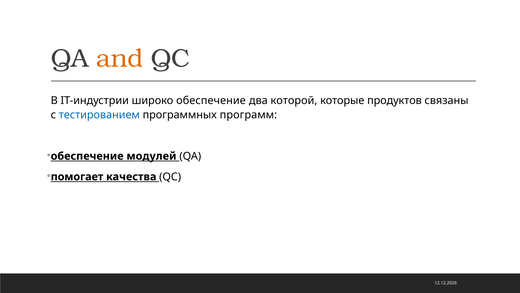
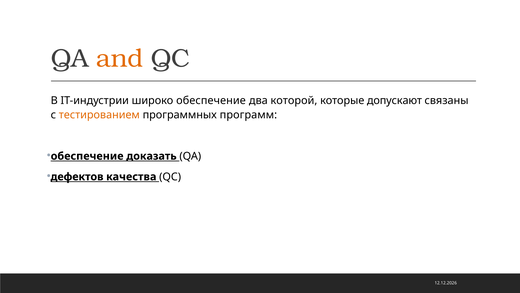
продуктов: продуктов -> допускают
тестированием colour: blue -> orange
модулей: модулей -> доказать
помогает: помогает -> дефектов
